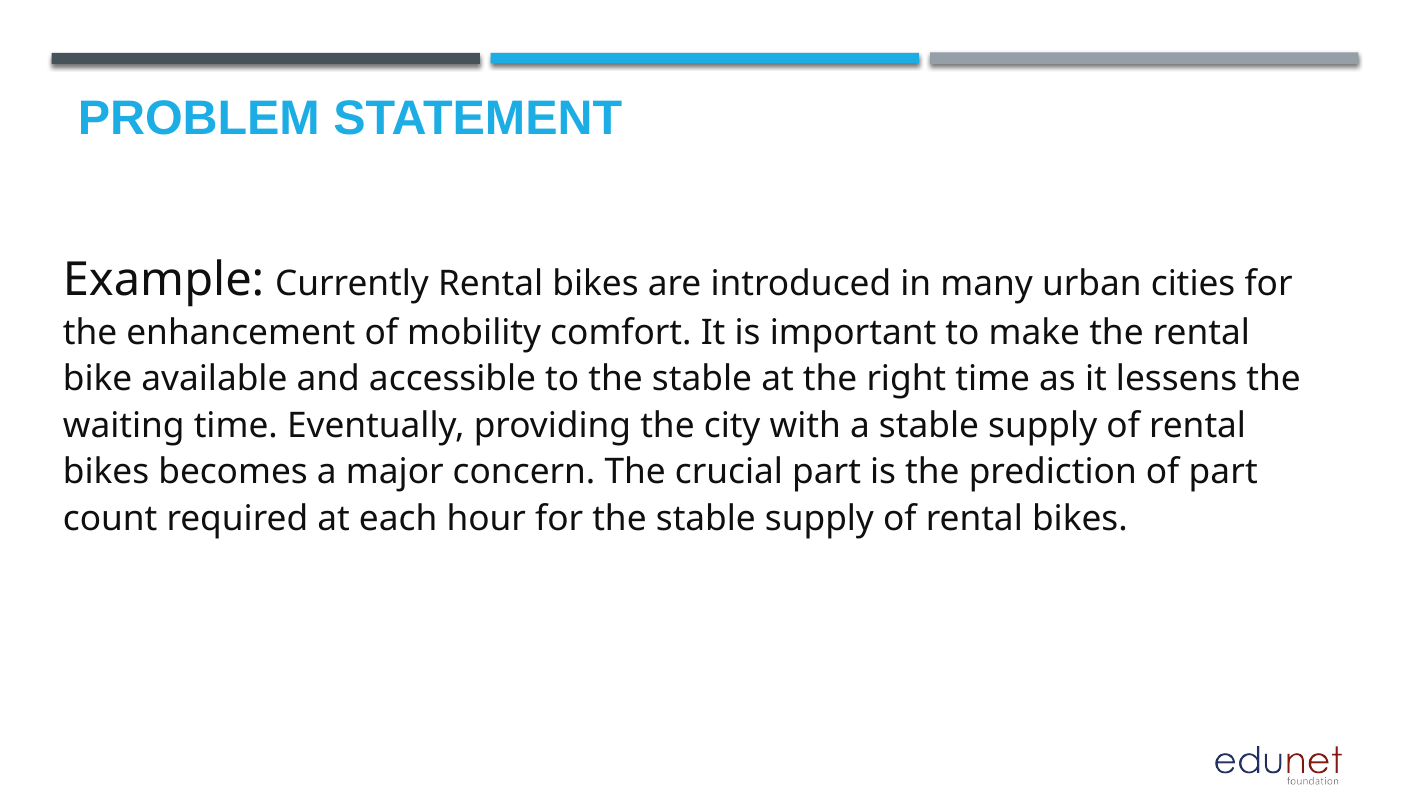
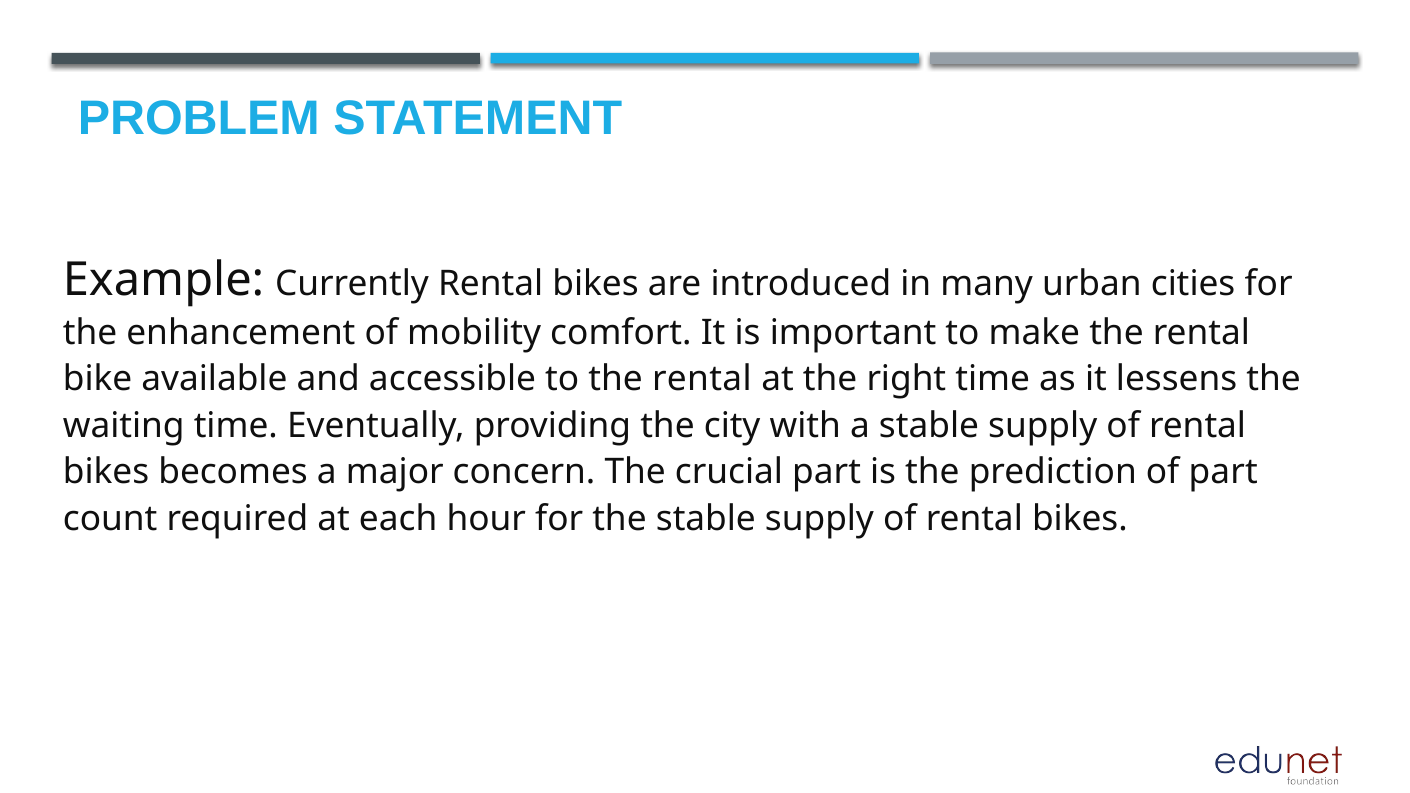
to the stable: stable -> rental
